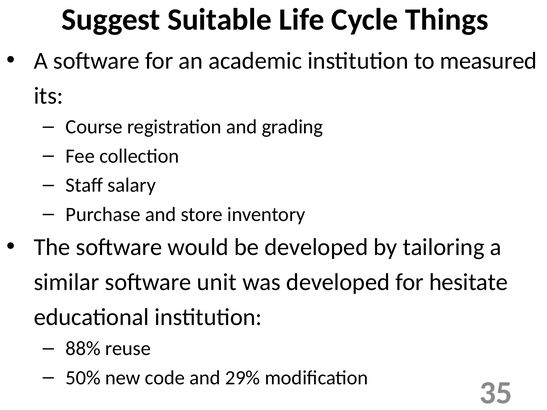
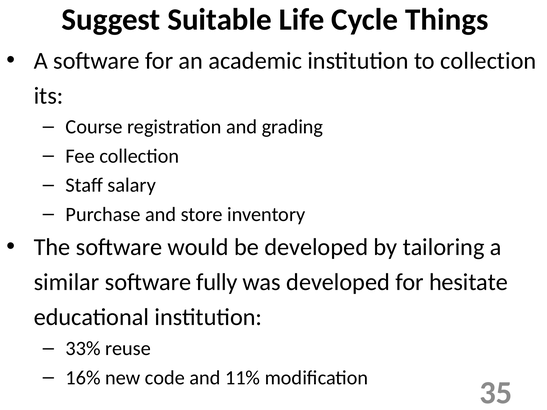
to measured: measured -> collection
unit: unit -> fully
88%: 88% -> 33%
50%: 50% -> 16%
29%: 29% -> 11%
